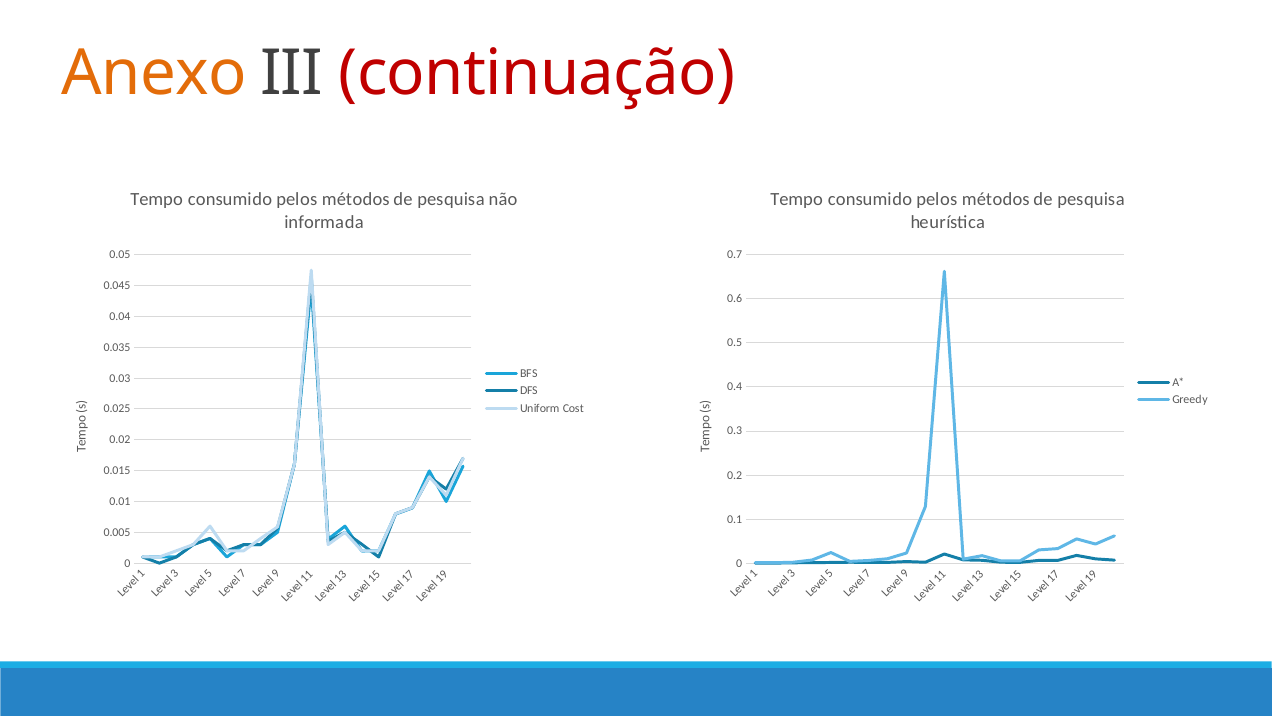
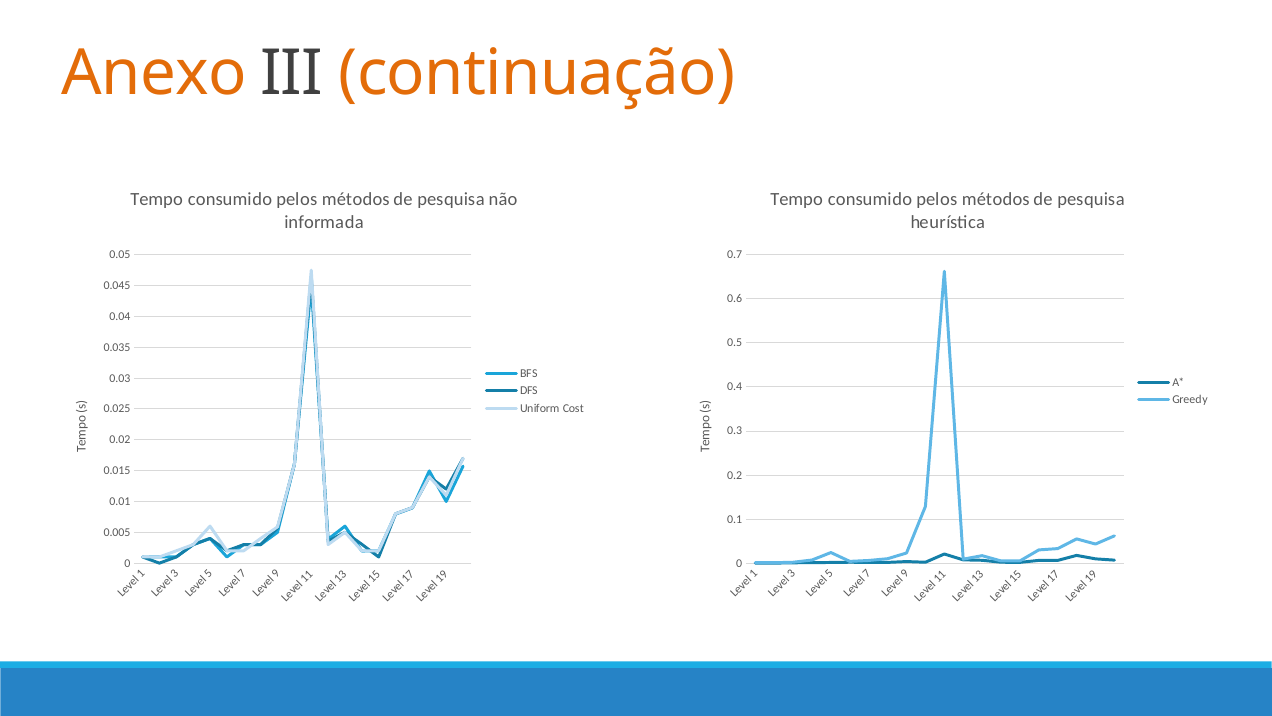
continuação colour: red -> orange
